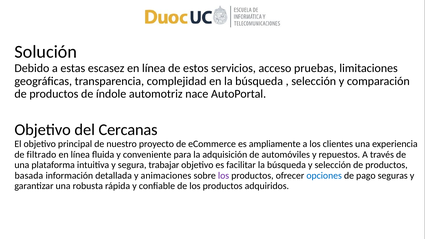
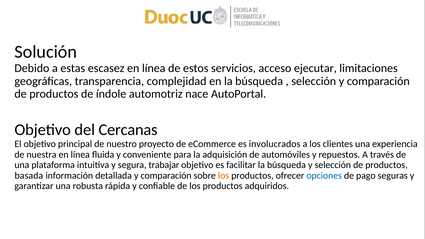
pruebas: pruebas -> ejecutar
ampliamente: ampliamente -> involucrados
filtrado: filtrado -> nuestra
detallada y animaciones: animaciones -> comparación
los at (224, 176) colour: purple -> orange
